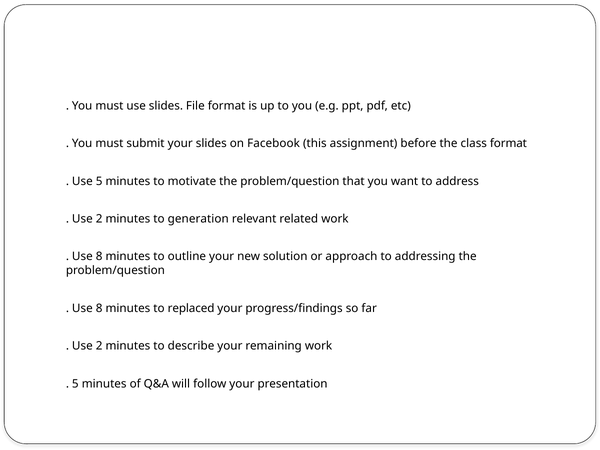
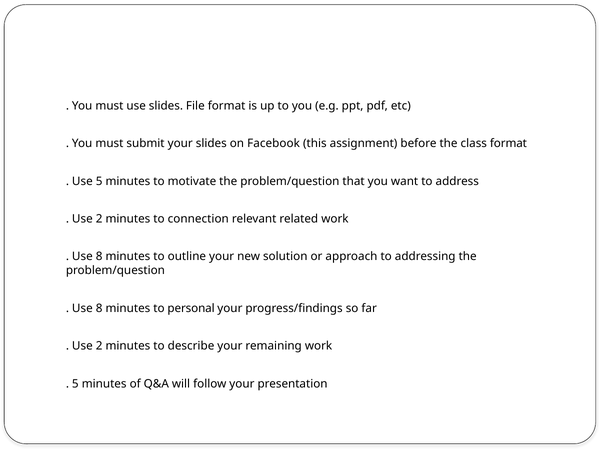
generation: generation -> connection
replaced: replaced -> personal
